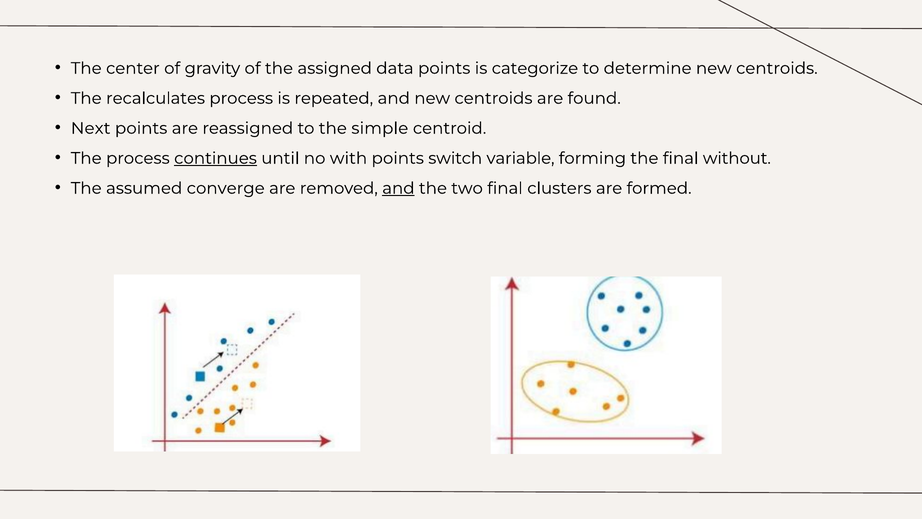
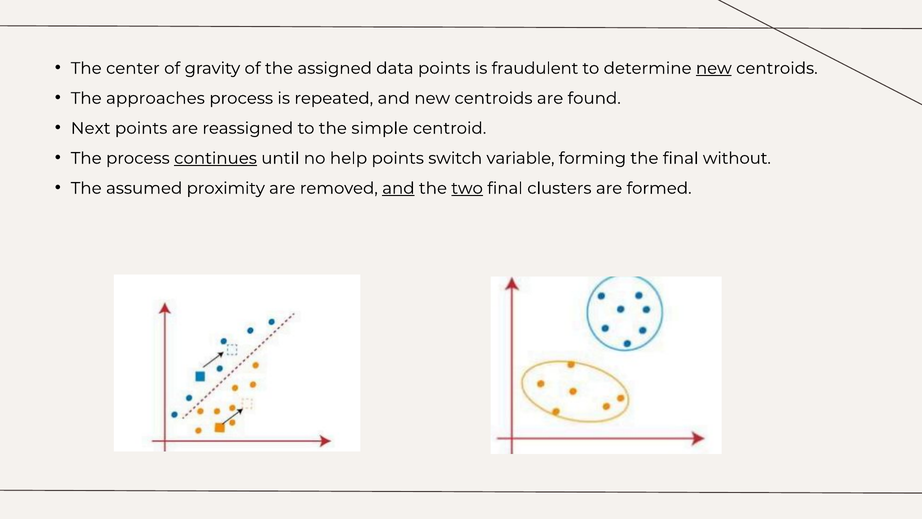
categorize: categorize -> fraudulent
new at (714, 68) underline: none -> present
recalculates: recalculates -> approaches
with: with -> help
converge: converge -> proximity
two underline: none -> present
